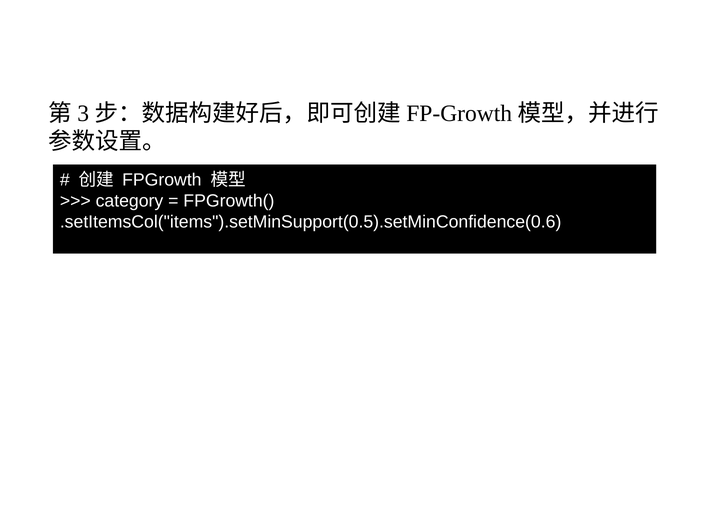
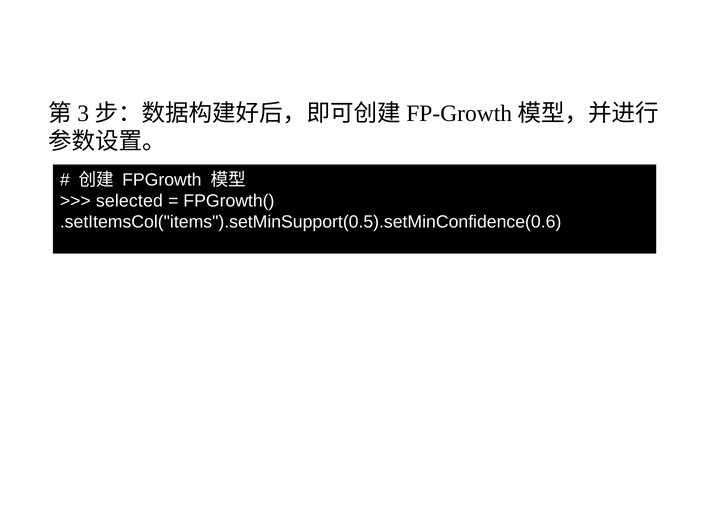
category: category -> selected
